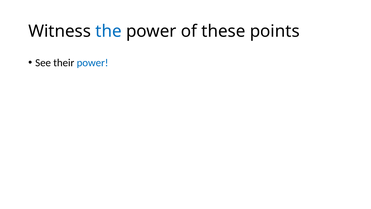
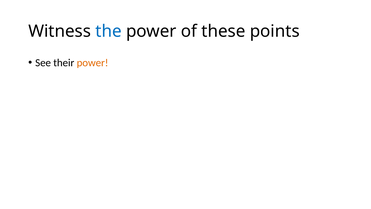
power at (93, 63) colour: blue -> orange
